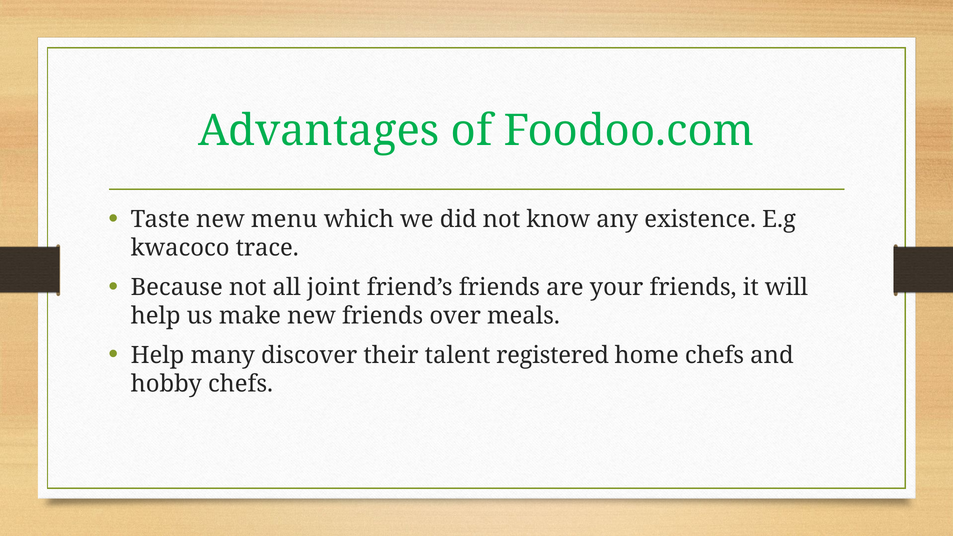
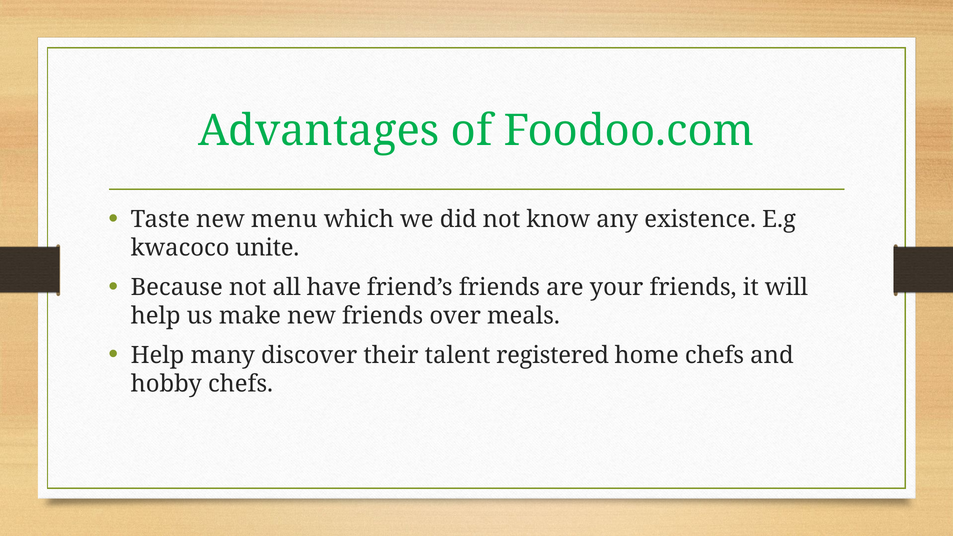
trace: trace -> unite
joint: joint -> have
